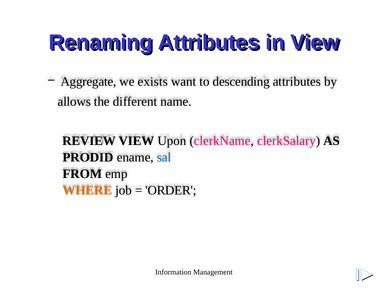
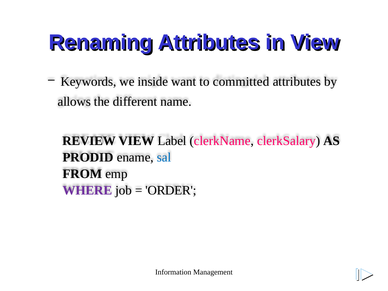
Aggregate: Aggregate -> Keywords
exists: exists -> inside
descending: descending -> committed
Upon: Upon -> Label
WHERE colour: orange -> purple
